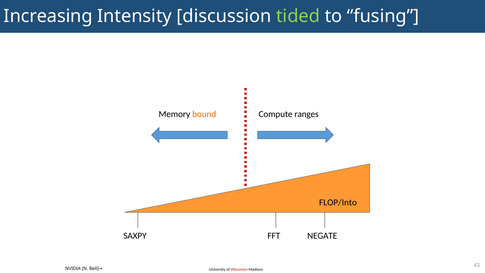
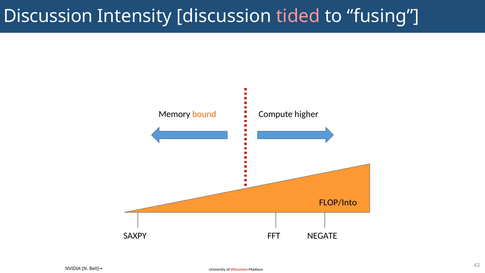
Increasing at (48, 16): Increasing -> Discussion
tided colour: light green -> pink
ranges: ranges -> higher
